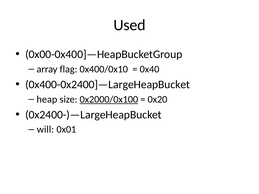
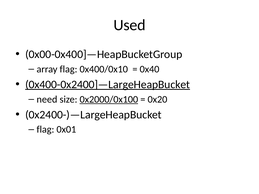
0x400-0x2400]—LargeHeapBucket underline: none -> present
heap: heap -> need
will at (45, 130): will -> flag
